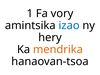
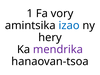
mendrika colour: orange -> purple
